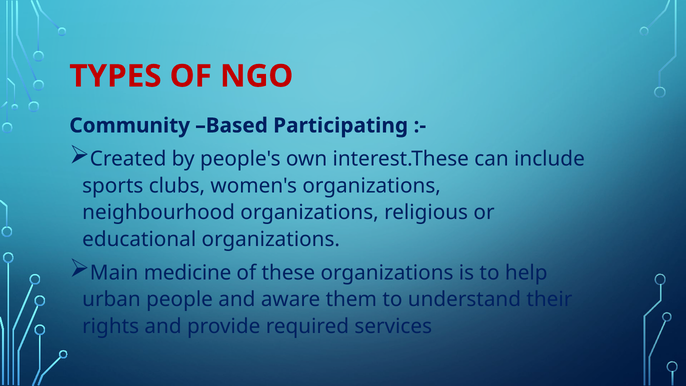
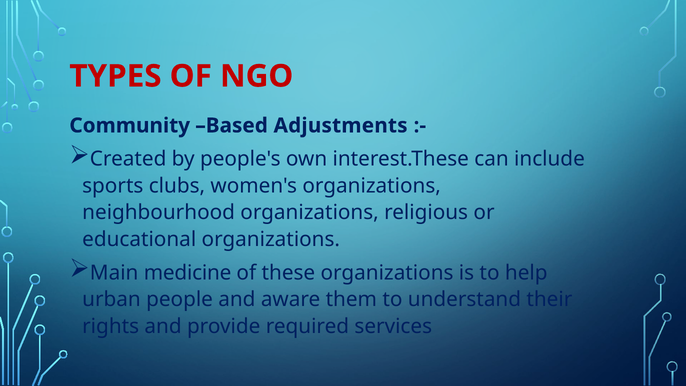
Participating: Participating -> Adjustments
